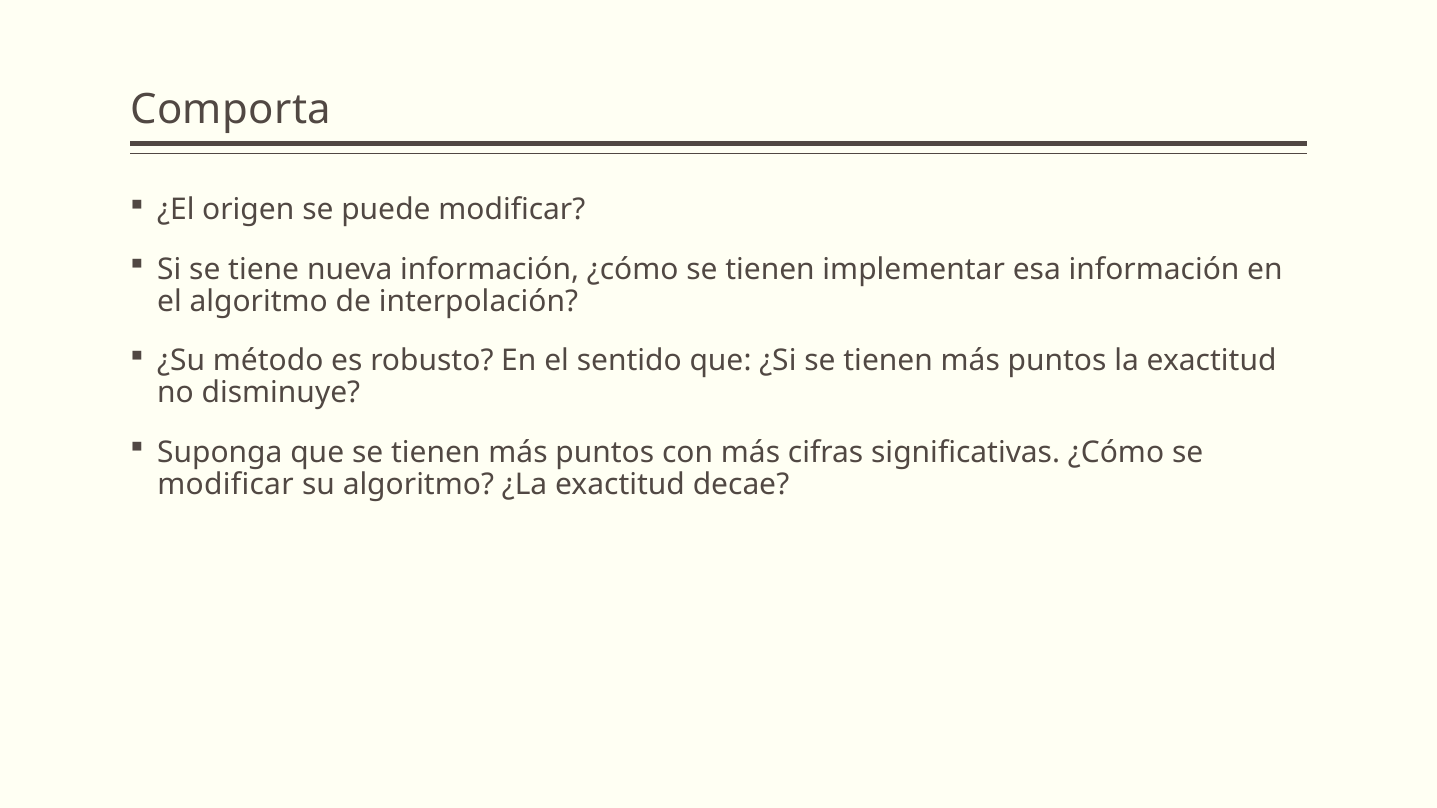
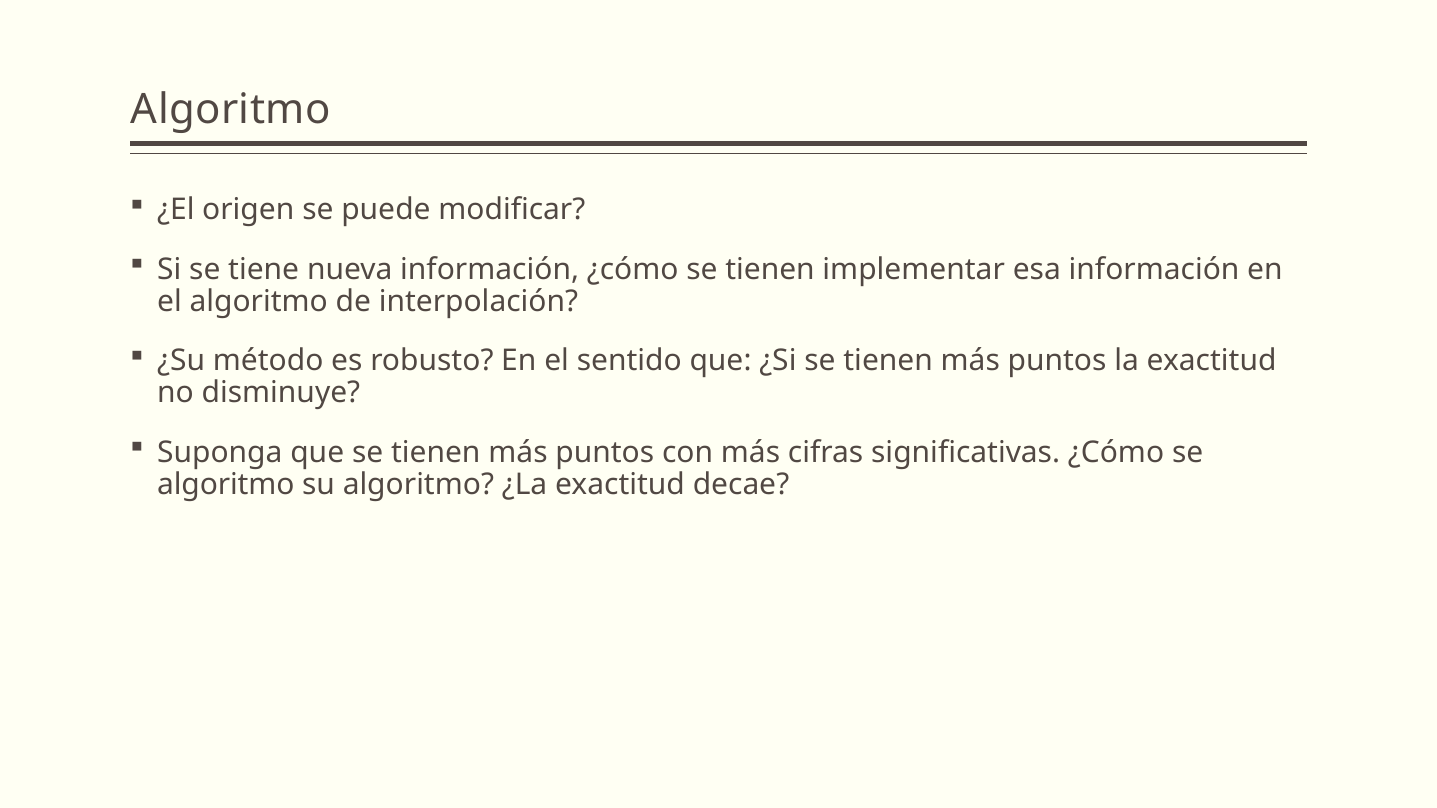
Comporta at (231, 110): Comporta -> Algoritmo
modificar at (226, 485): modificar -> algoritmo
